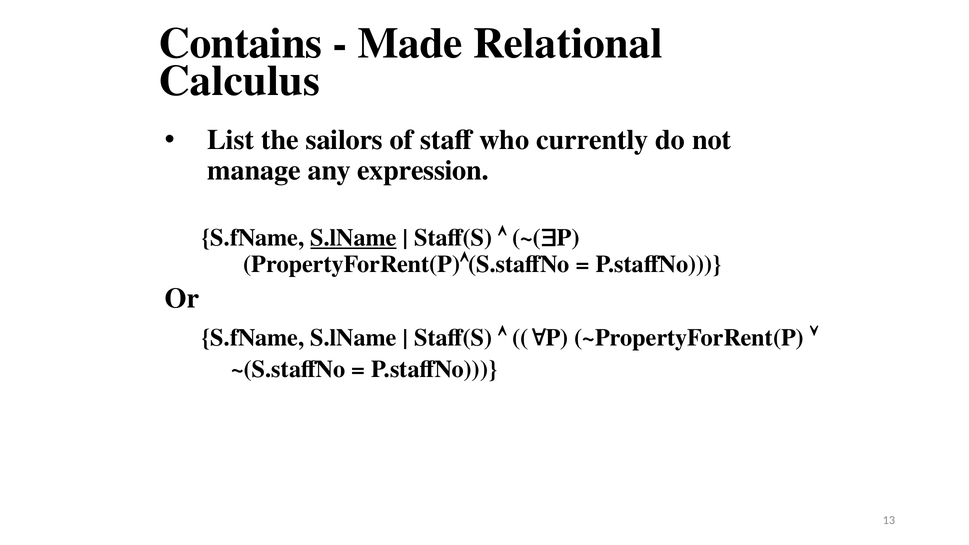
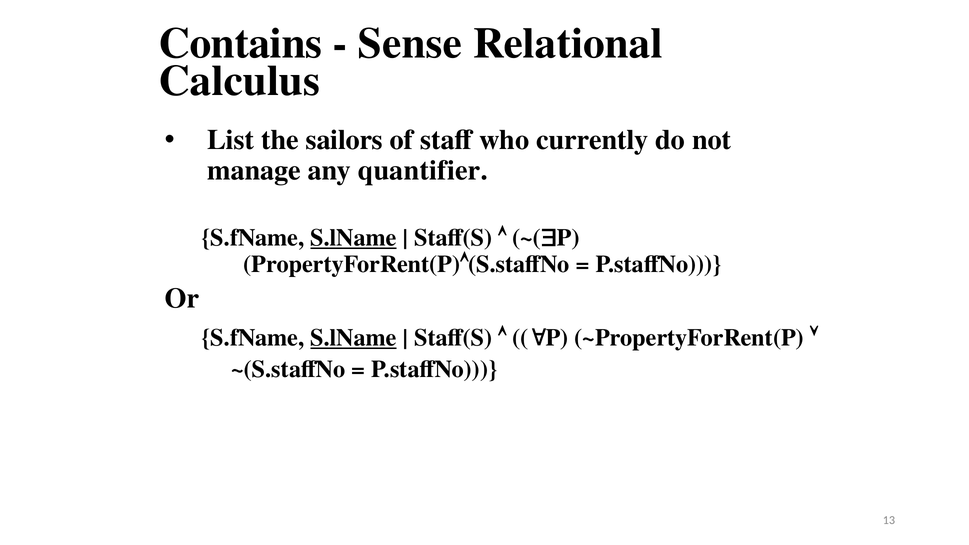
Made: Made -> Sense
expression: expression -> quantifier
S.lName at (354, 338) underline: none -> present
